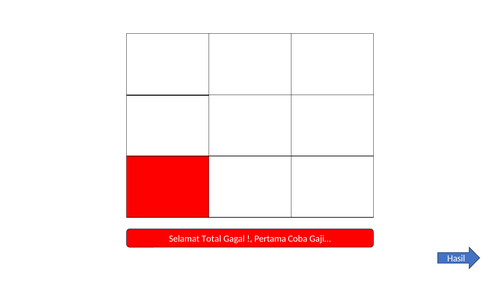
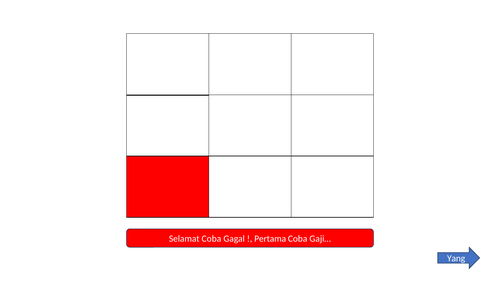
Selamat Total: Total -> Coba
Hasil: Hasil -> Yang
